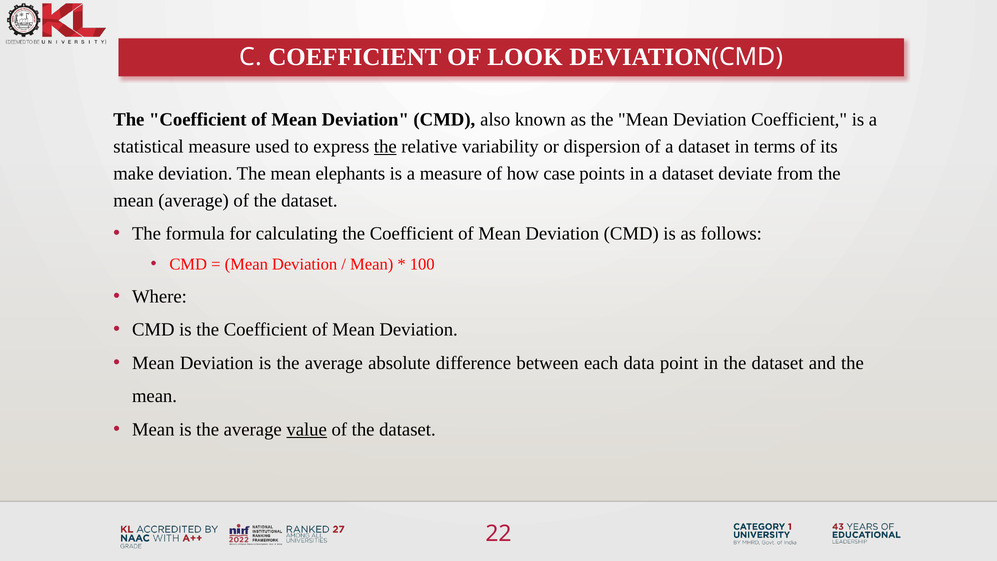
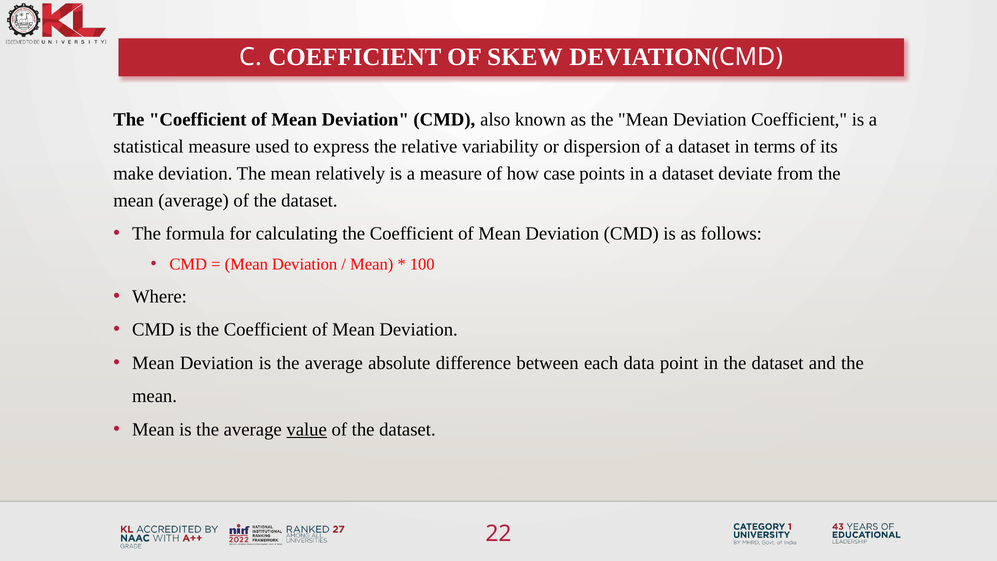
LOOK: LOOK -> SKEW
the at (385, 147) underline: present -> none
elephants: elephants -> relatively
